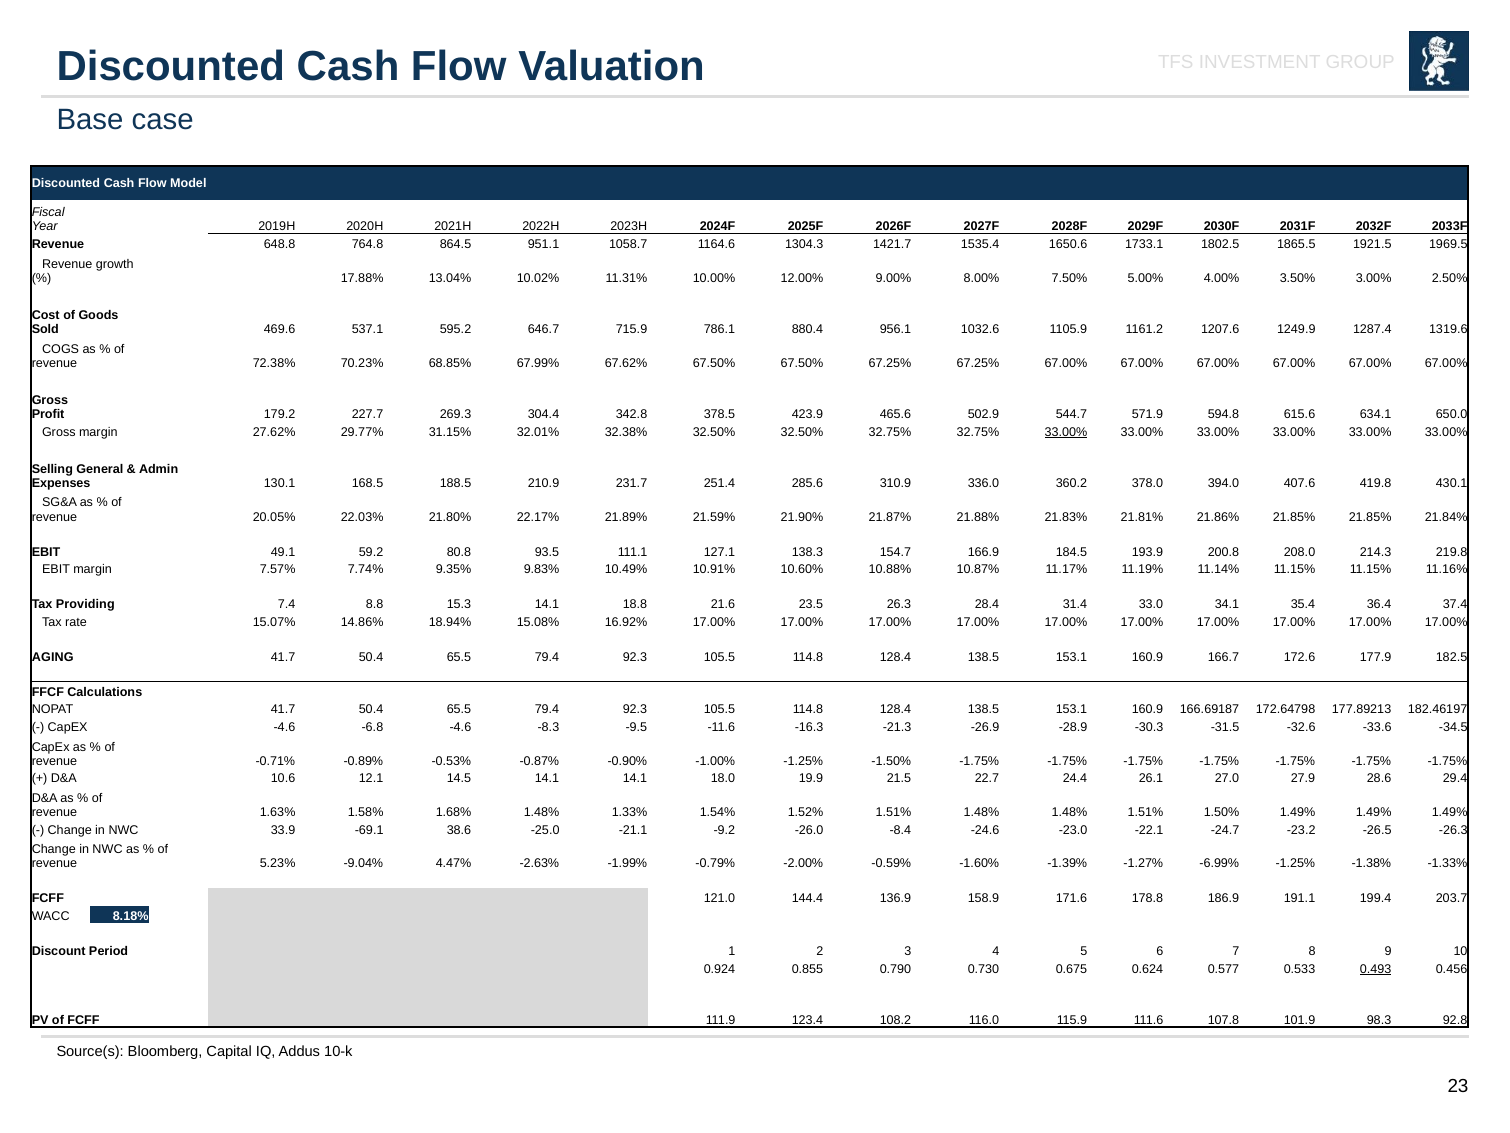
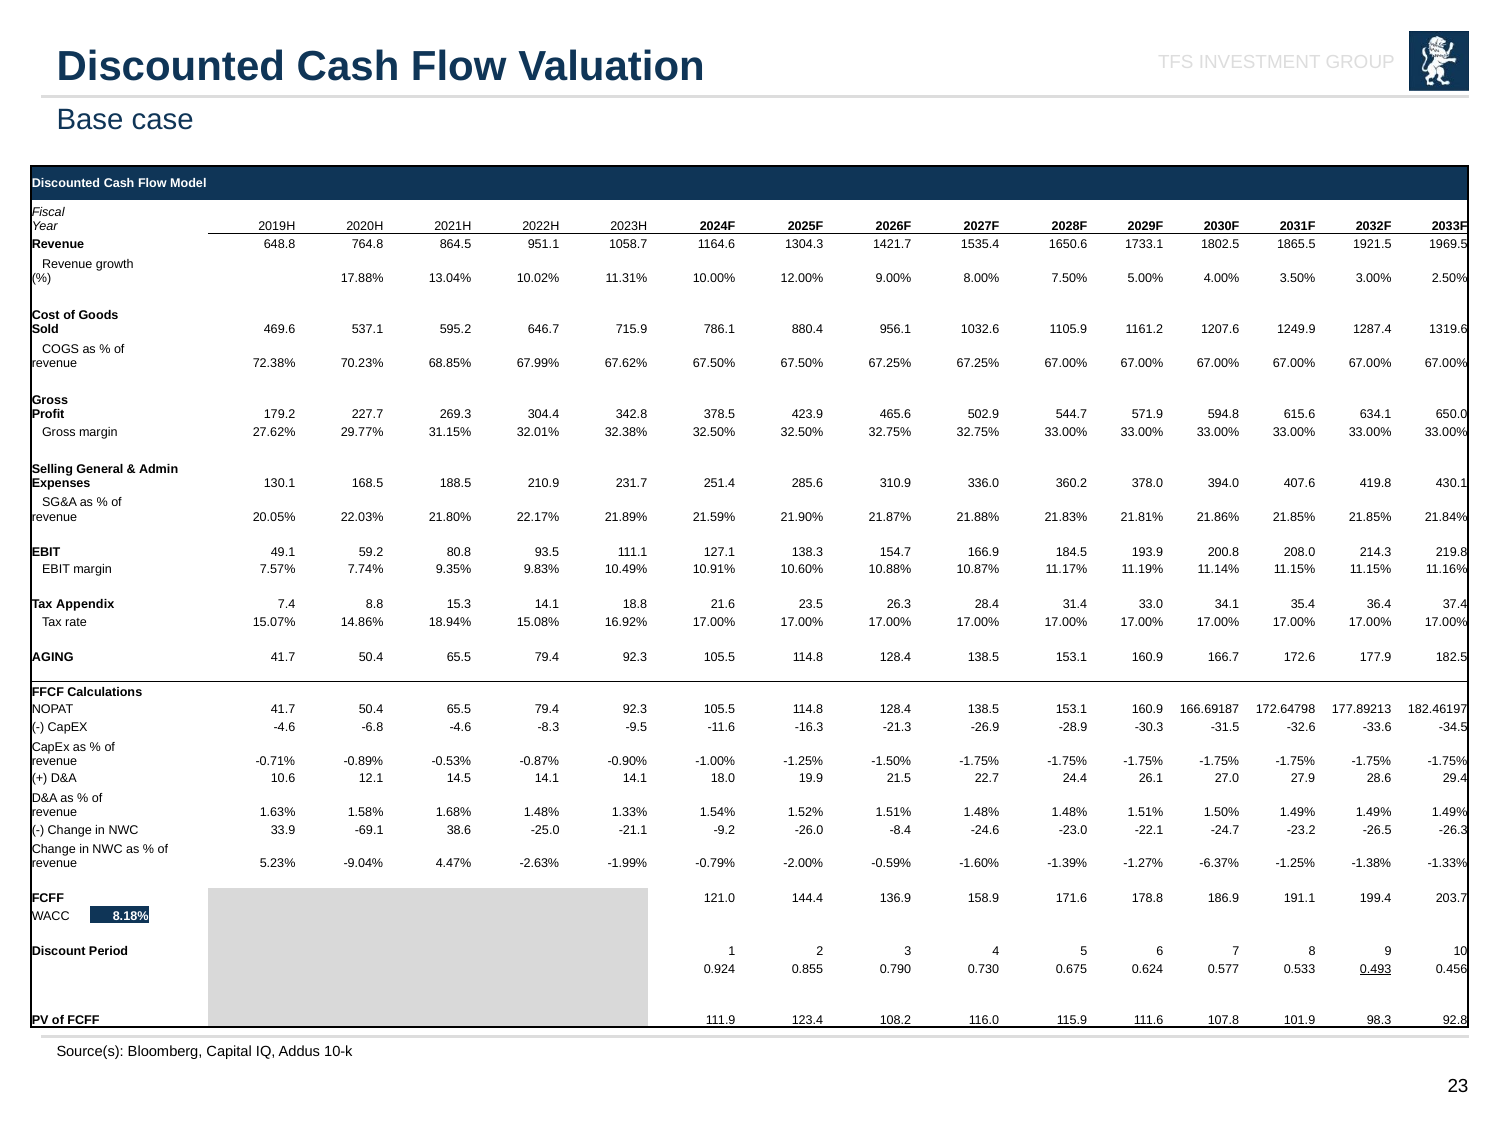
33.00% at (1066, 432) underline: present -> none
Providing: Providing -> Appendix
-6.99%: -6.99% -> -6.37%
